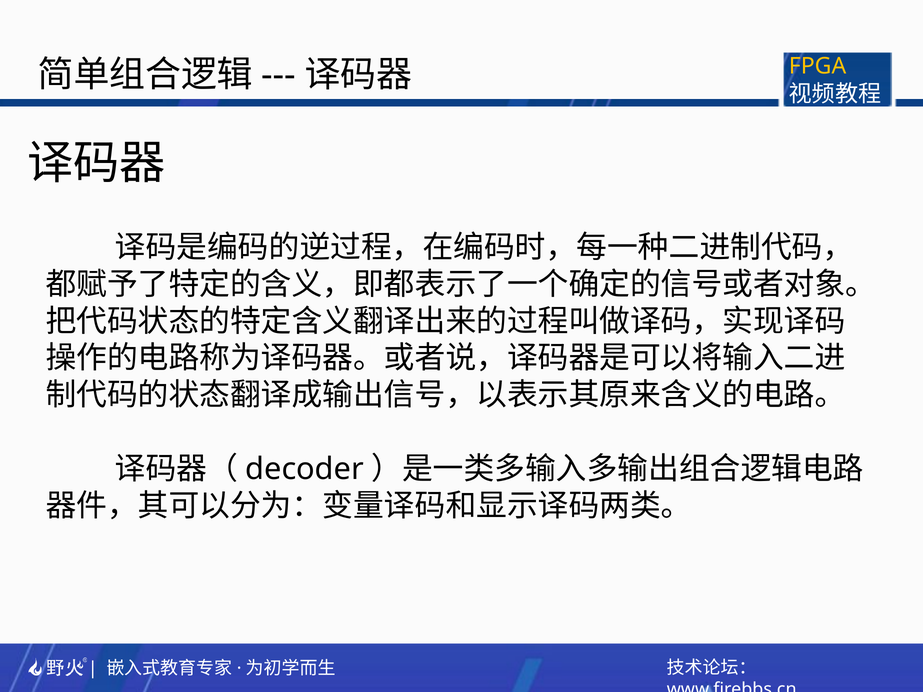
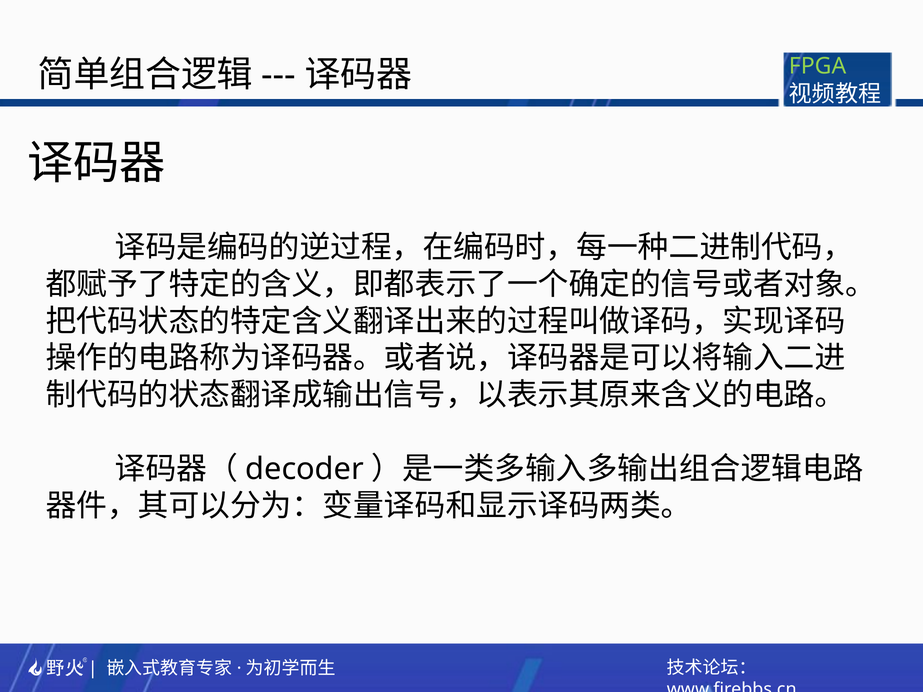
FPGA colour: yellow -> light green
